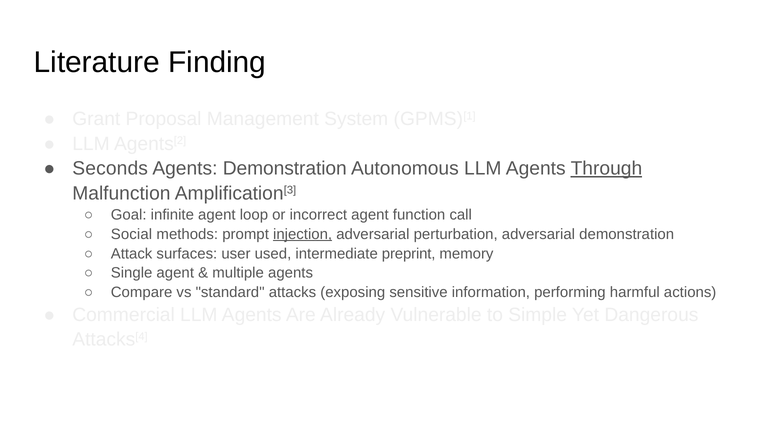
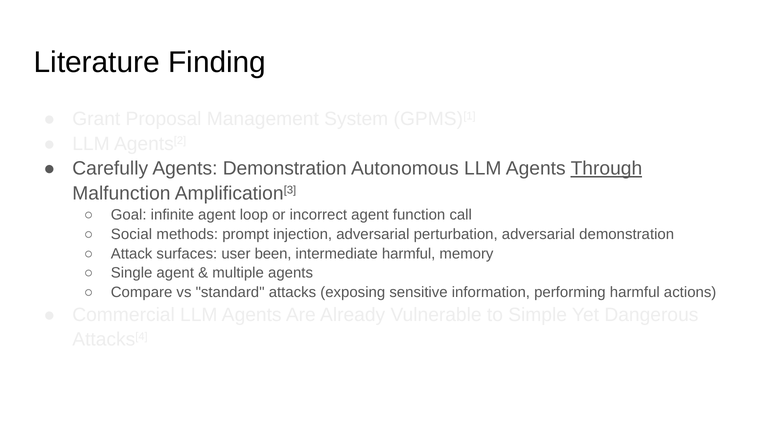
Seconds: Seconds -> Carefully
injection underline: present -> none
used: used -> been
intermediate preprint: preprint -> harmful
